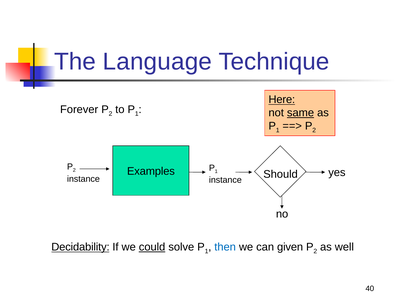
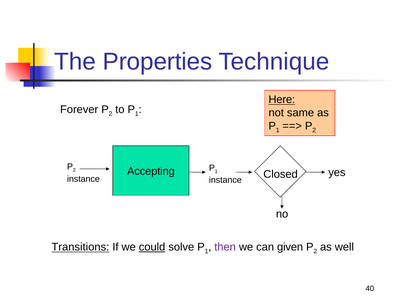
Language: Language -> Properties
same underline: present -> none
Examples: Examples -> Accepting
Should: Should -> Closed
Decidability: Decidability -> Transitions
then colour: blue -> purple
